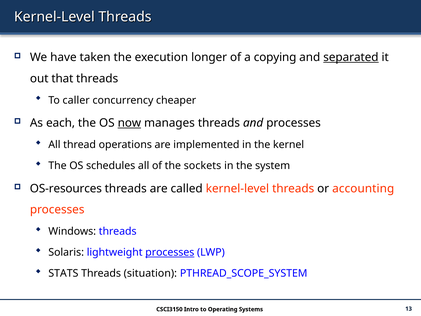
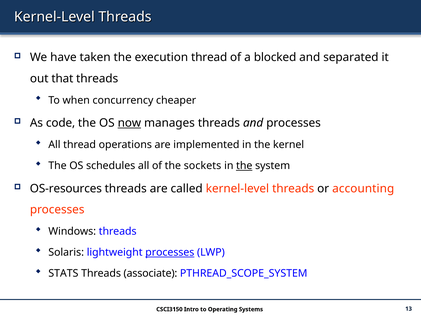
execution longer: longer -> thread
copying: copying -> blocked
separated underline: present -> none
caller: caller -> when
each: each -> code
the at (244, 166) underline: none -> present
situation: situation -> associate
